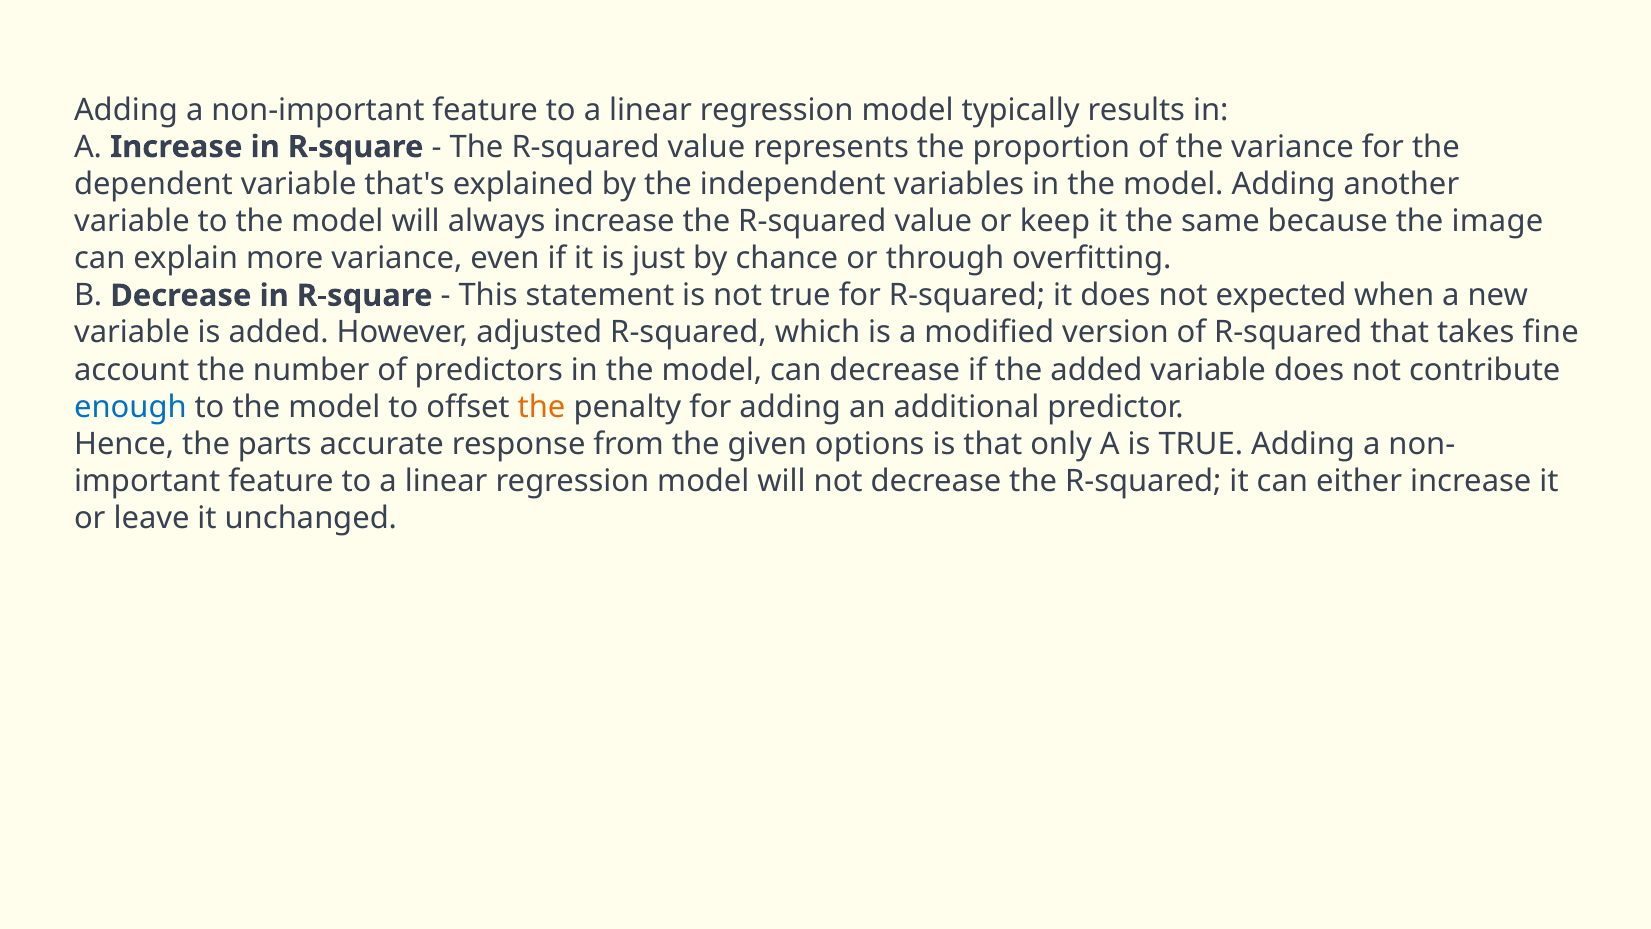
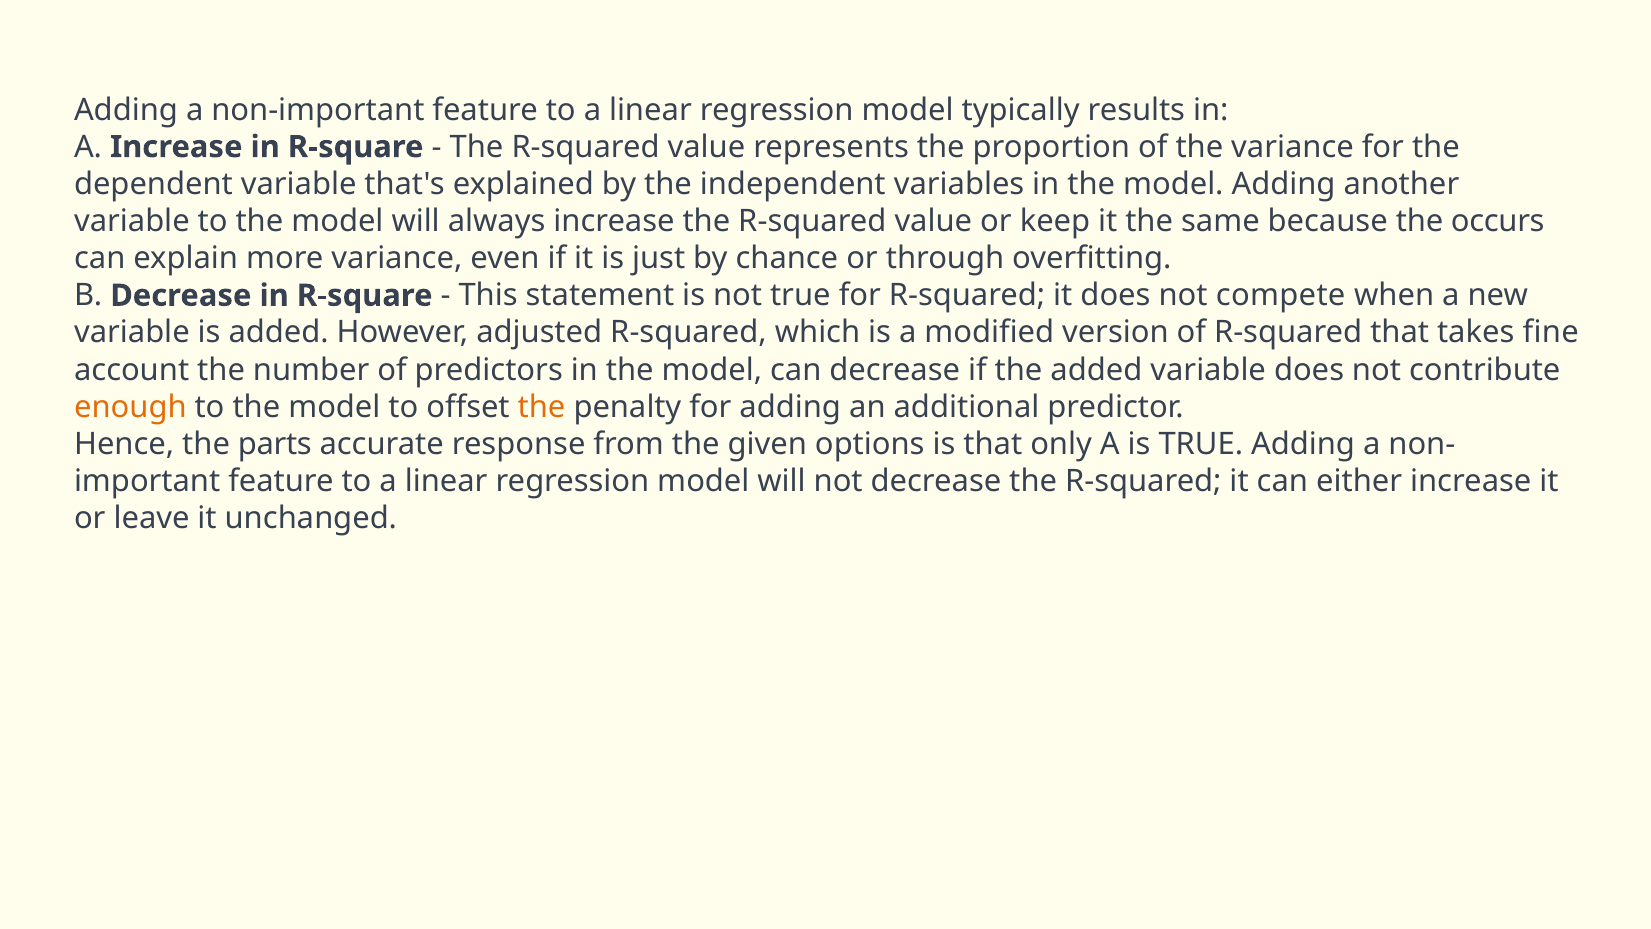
image: image -> occurs
expected: expected -> compete
enough colour: blue -> orange
